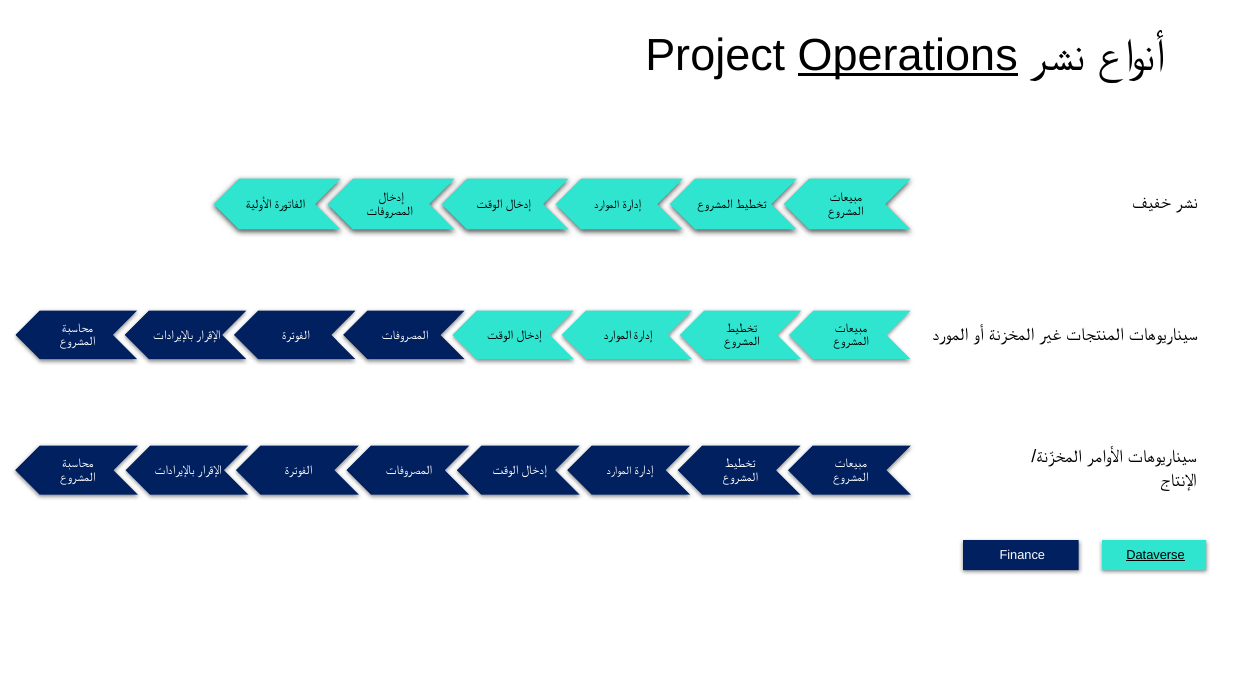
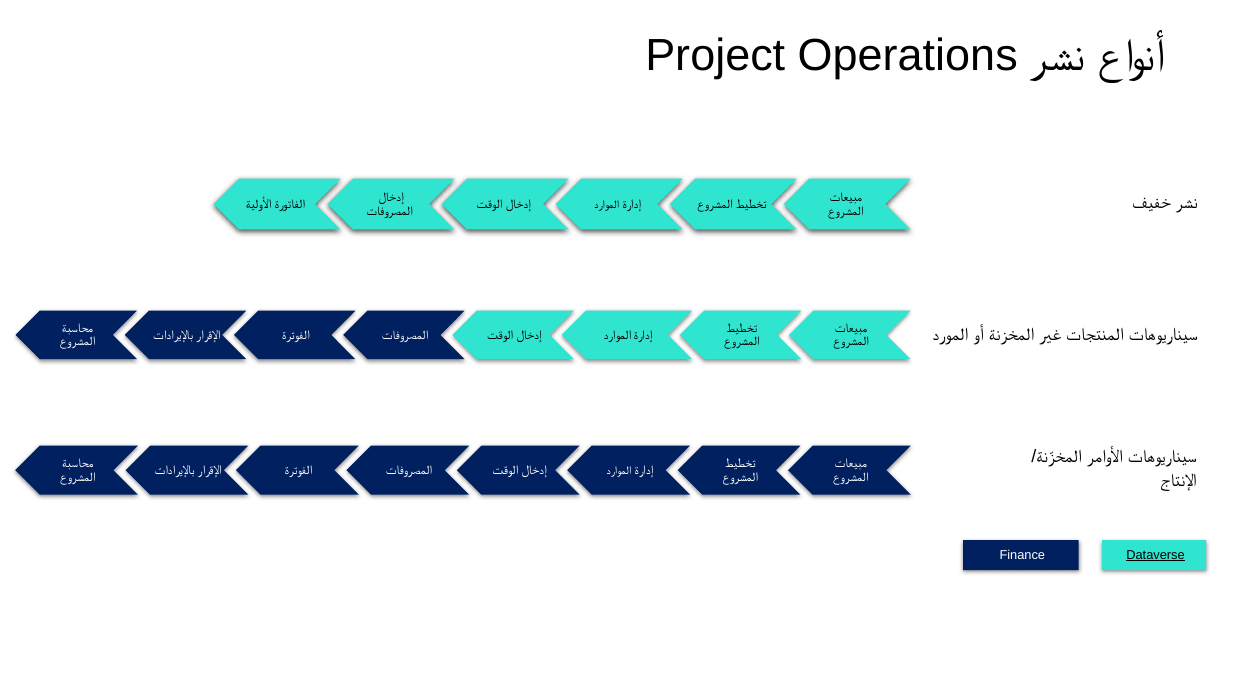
Operations underline: present -> none
